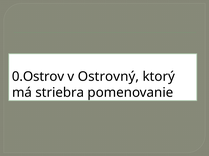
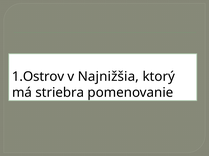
0.Ostrov: 0.Ostrov -> 1.Ostrov
Ostrovný: Ostrovný -> Najnižšia
